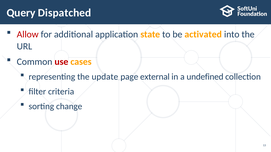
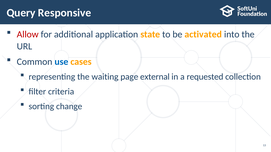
Dispatched: Dispatched -> Responsive
use colour: red -> blue
update: update -> waiting
undefined: undefined -> requested
